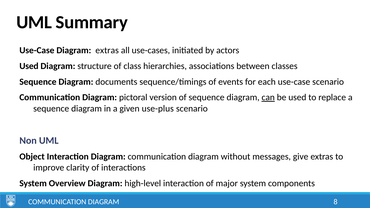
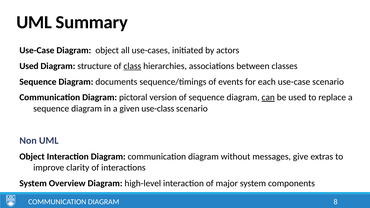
Diagram extras: extras -> object
class underline: none -> present
use-plus: use-plus -> use-class
